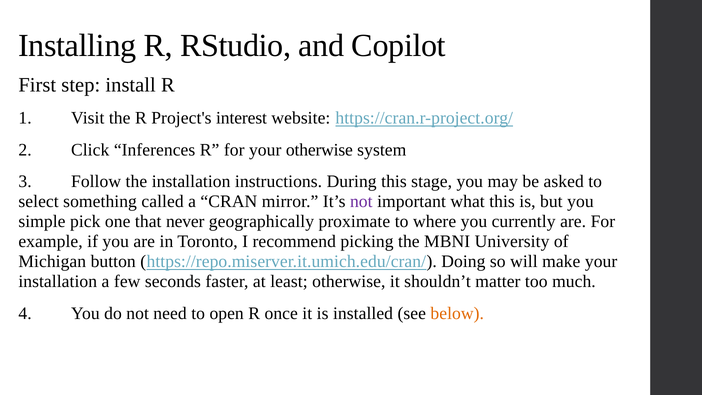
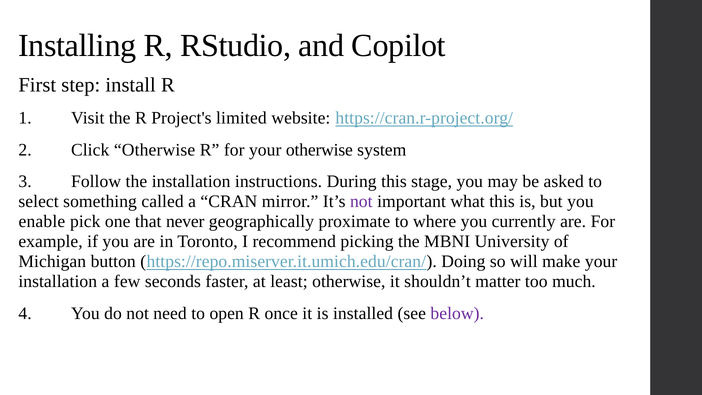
interest: interest -> limited
Click Inferences: Inferences -> Otherwise
simple: simple -> enable
below colour: orange -> purple
